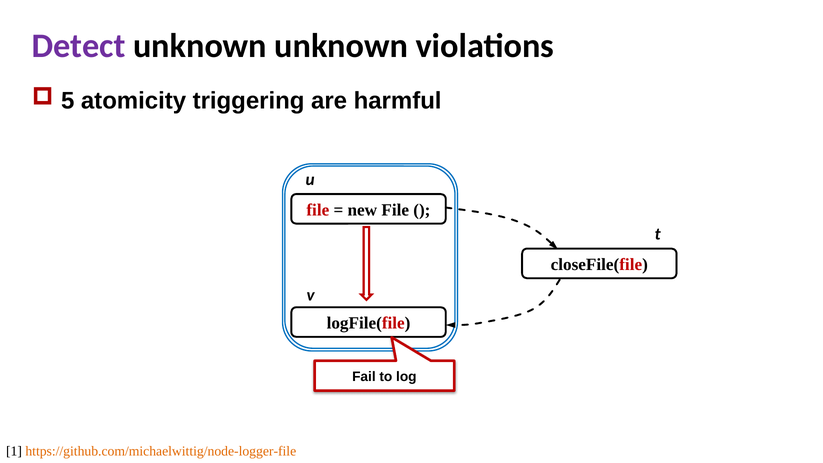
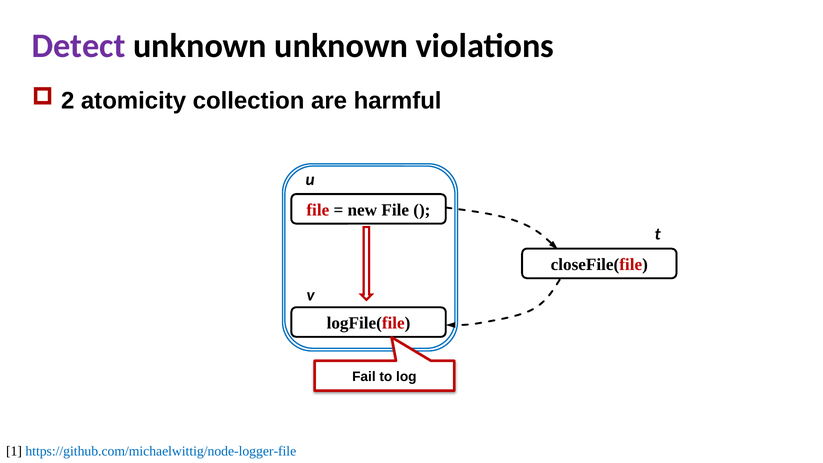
5: 5 -> 2
triggering: triggering -> collection
https://github.com/michaelwittig/node-logger-file colour: orange -> blue
